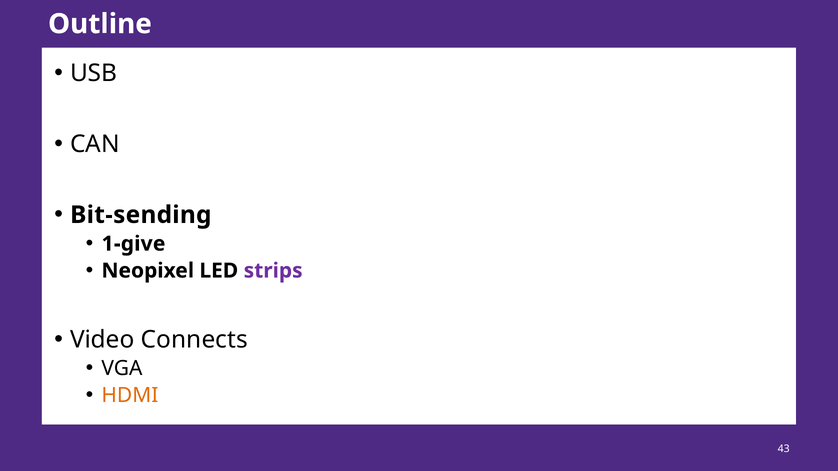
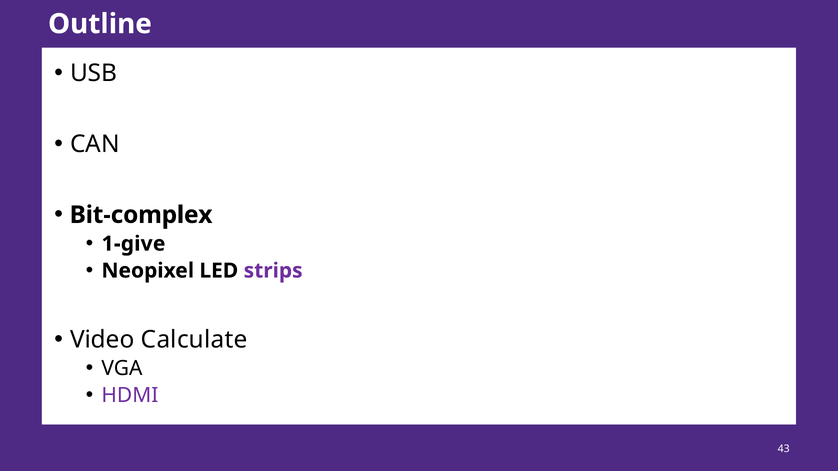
Bit-sending: Bit-sending -> Bit-complex
Connects: Connects -> Calculate
HDMI colour: orange -> purple
